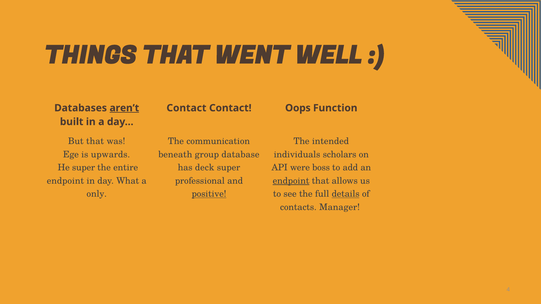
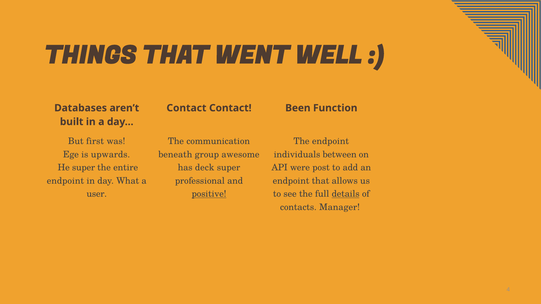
aren’t underline: present -> none
Oops: Oops -> Been
But that: that -> first
The intended: intended -> endpoint
database: database -> awesome
scholars: scholars -> between
boss: boss -> post
endpoint at (291, 181) underline: present -> none
only: only -> user
